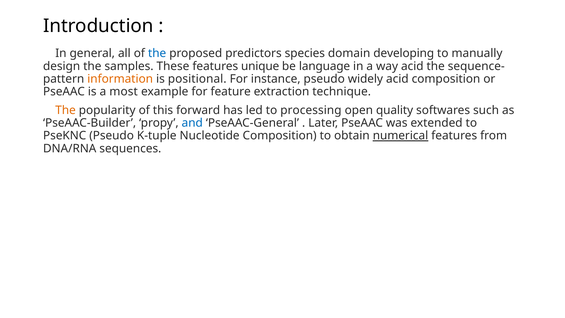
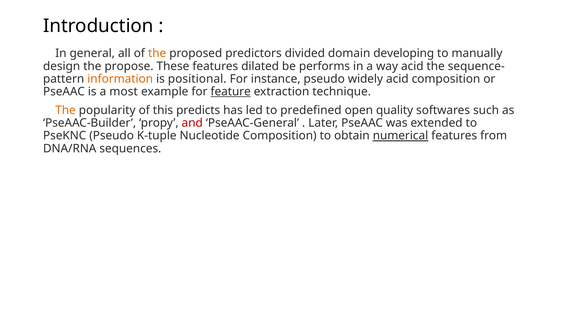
the at (157, 53) colour: blue -> orange
species: species -> divided
samples: samples -> propose
unique: unique -> dilated
language: language -> performs
feature underline: none -> present
forward: forward -> predicts
processing: processing -> predefined
and colour: blue -> red
